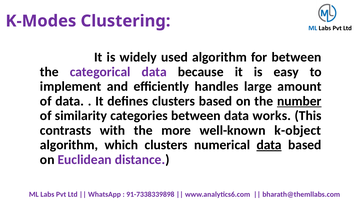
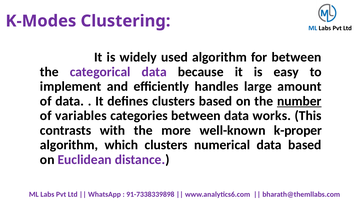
similarity: similarity -> variables
k-object: k-object -> k-proper
data at (269, 145) underline: present -> none
